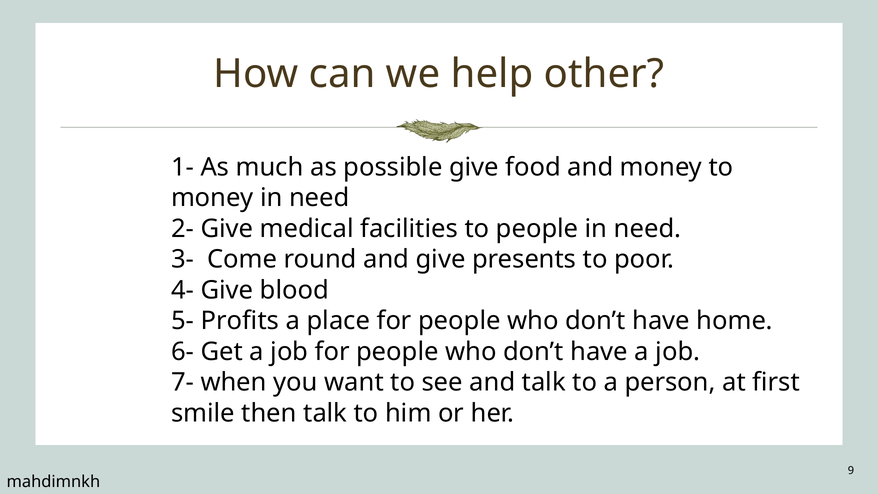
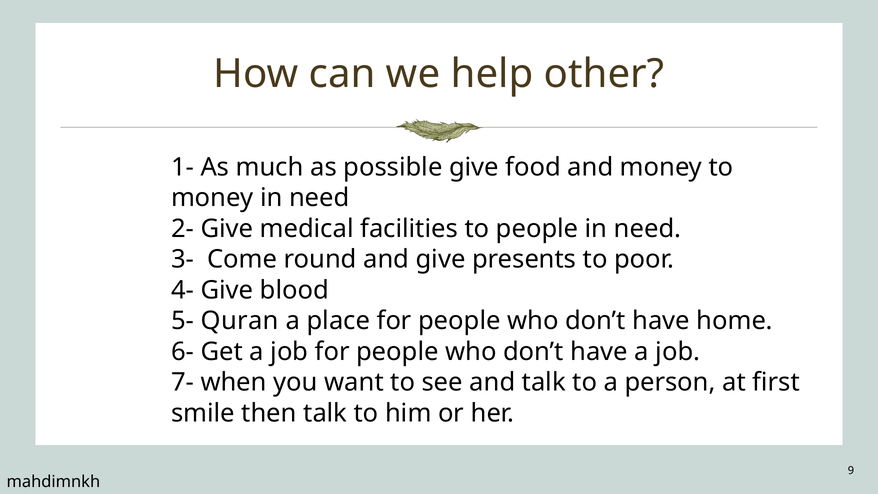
Profits: Profits -> Quran
